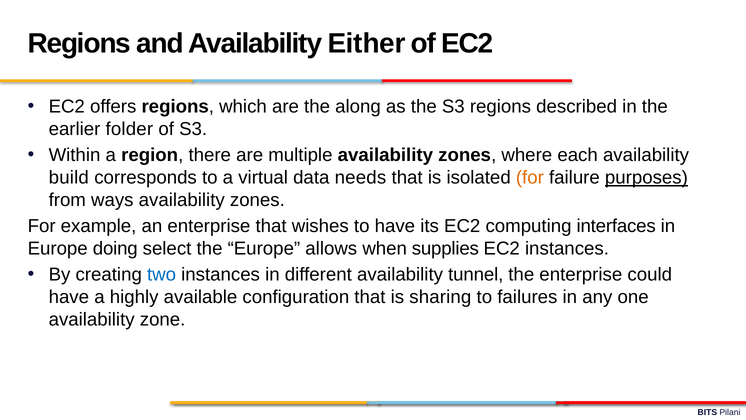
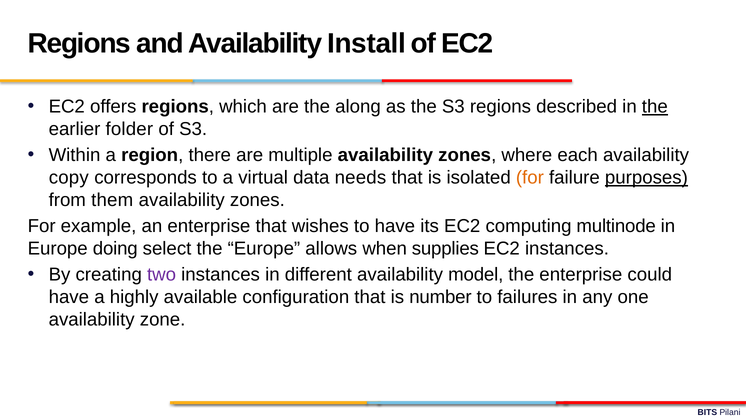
Either: Either -> Install
the at (655, 107) underline: none -> present
build: build -> copy
ways: ways -> them
interfaces: interfaces -> multinode
two colour: blue -> purple
tunnel: tunnel -> model
sharing: sharing -> number
